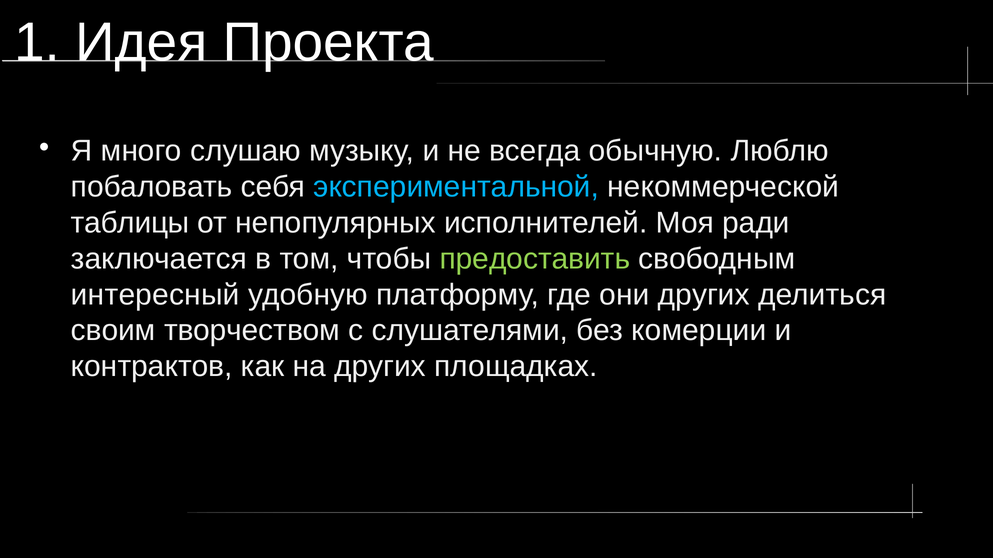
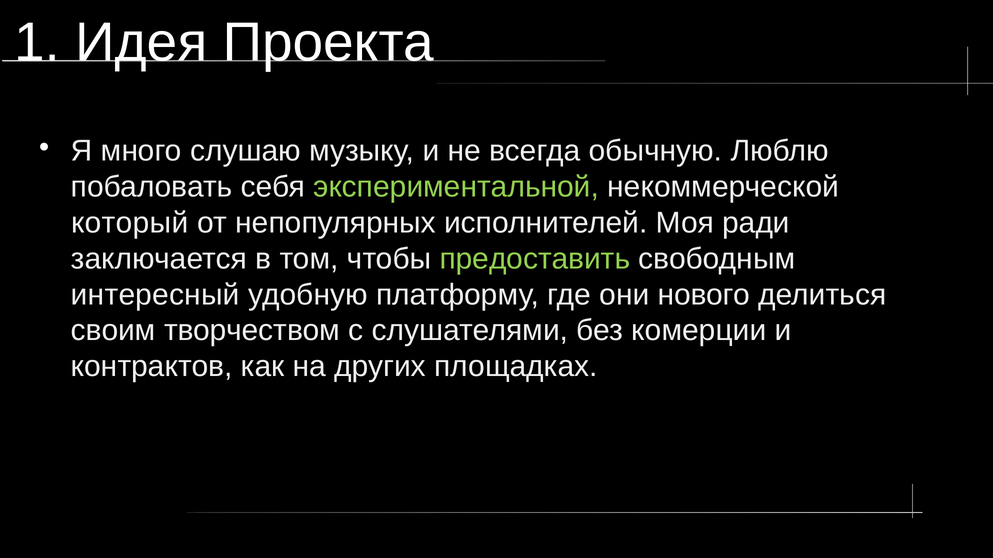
экспериментальной colour: light blue -> light green
таблицы: таблицы -> который
они других: других -> нового
